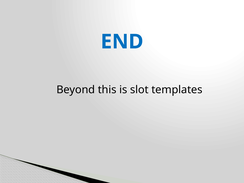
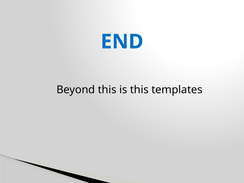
is slot: slot -> this
